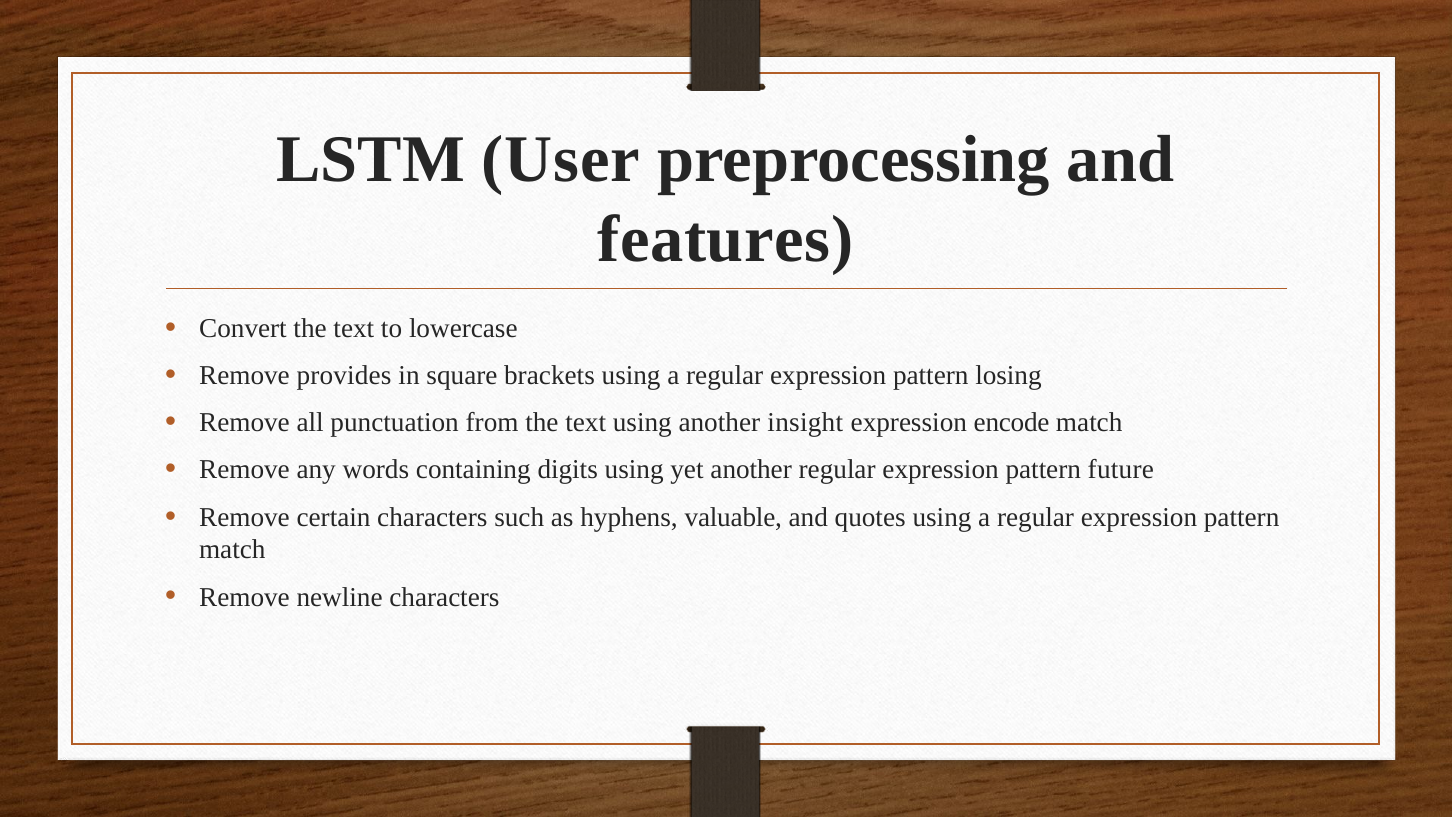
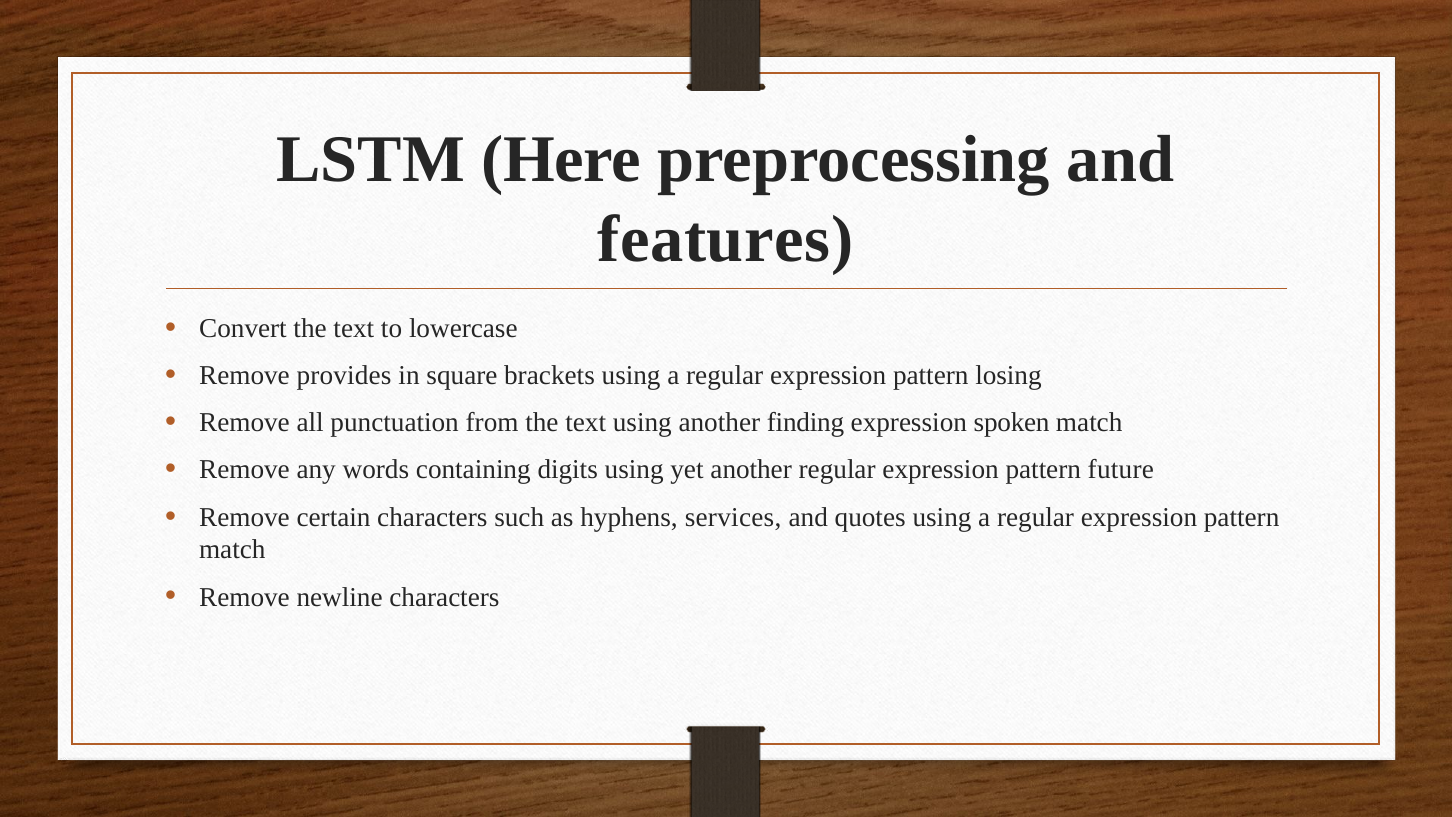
User: User -> Here
insight: insight -> finding
encode: encode -> spoken
valuable: valuable -> services
